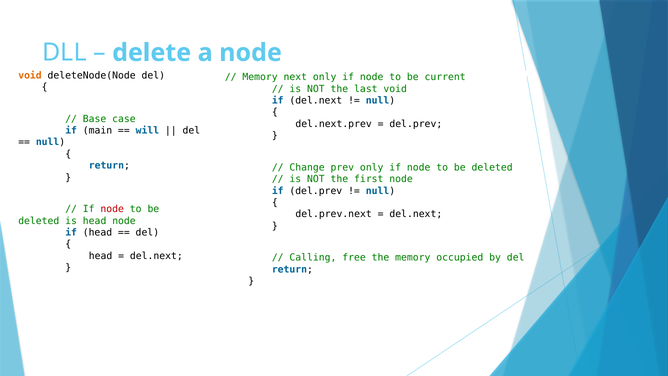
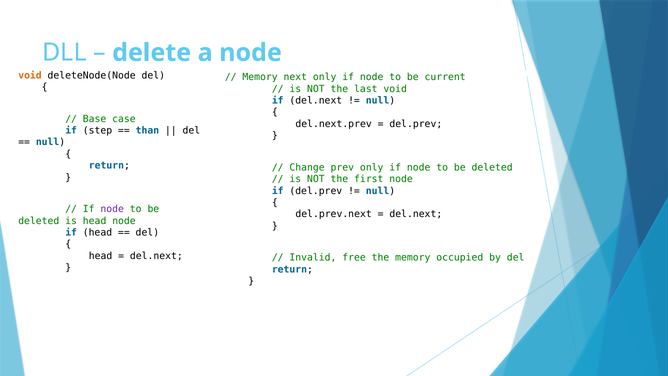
main: main -> step
will: will -> than
node at (112, 209) colour: red -> purple
Calling: Calling -> Invalid
